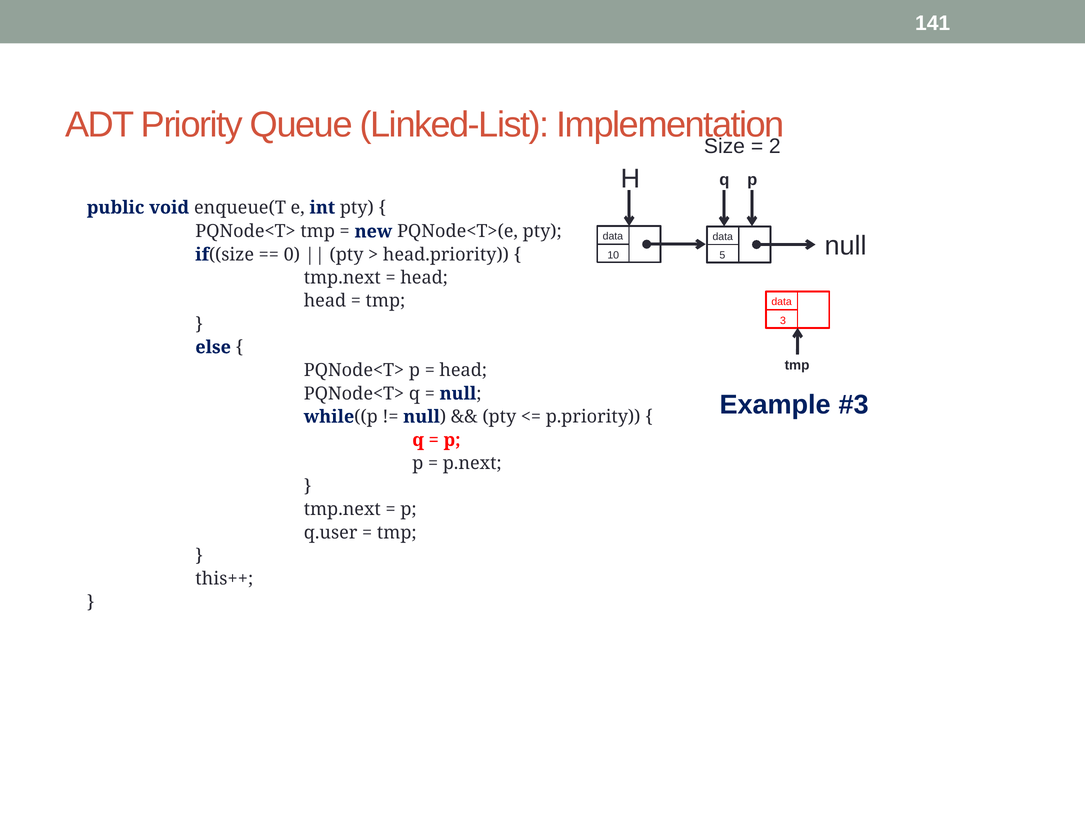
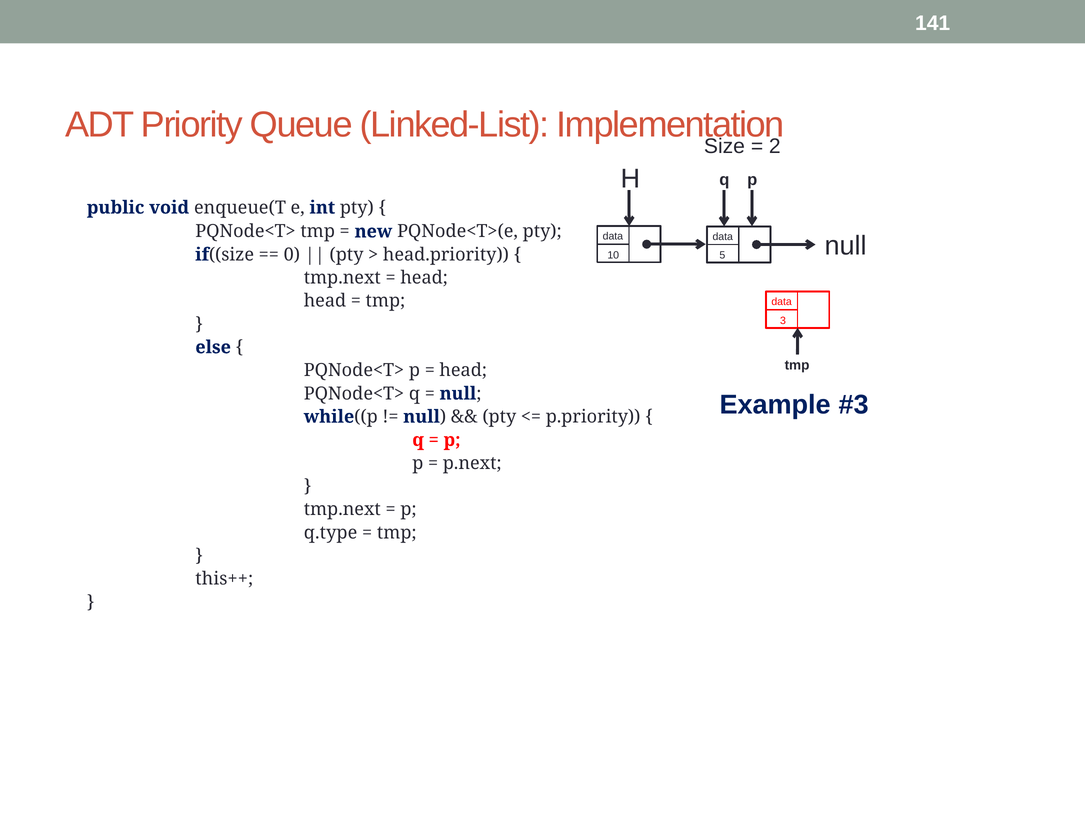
q.user: q.user -> q.type
